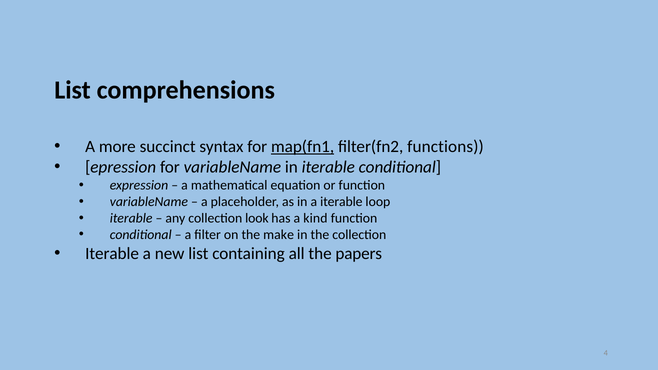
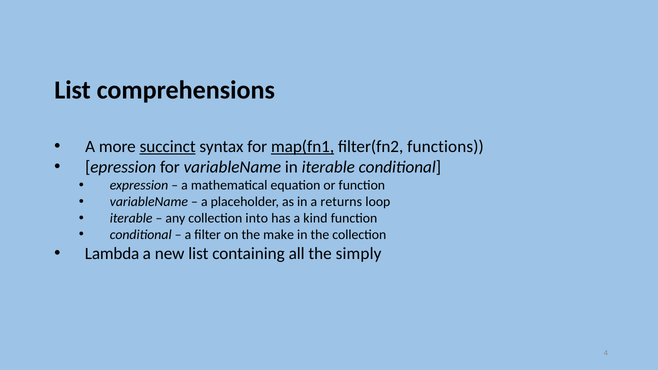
succinct underline: none -> present
a iterable: iterable -> returns
look: look -> into
Iterable at (112, 254): Iterable -> Lambda
papers: papers -> simply
